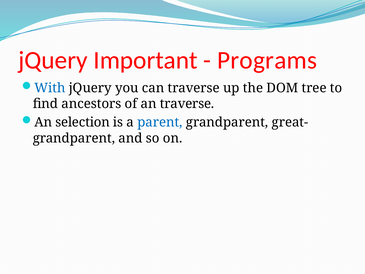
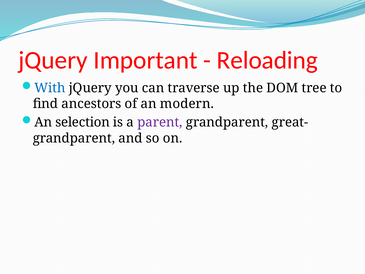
Programs: Programs -> Reloading
an traverse: traverse -> modern
parent colour: blue -> purple
